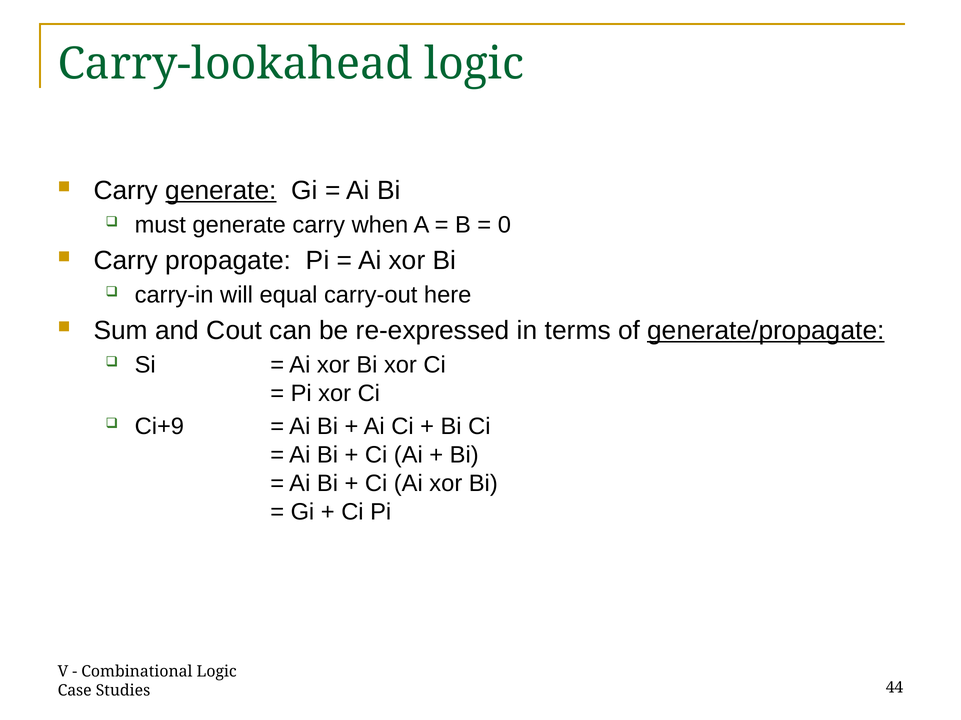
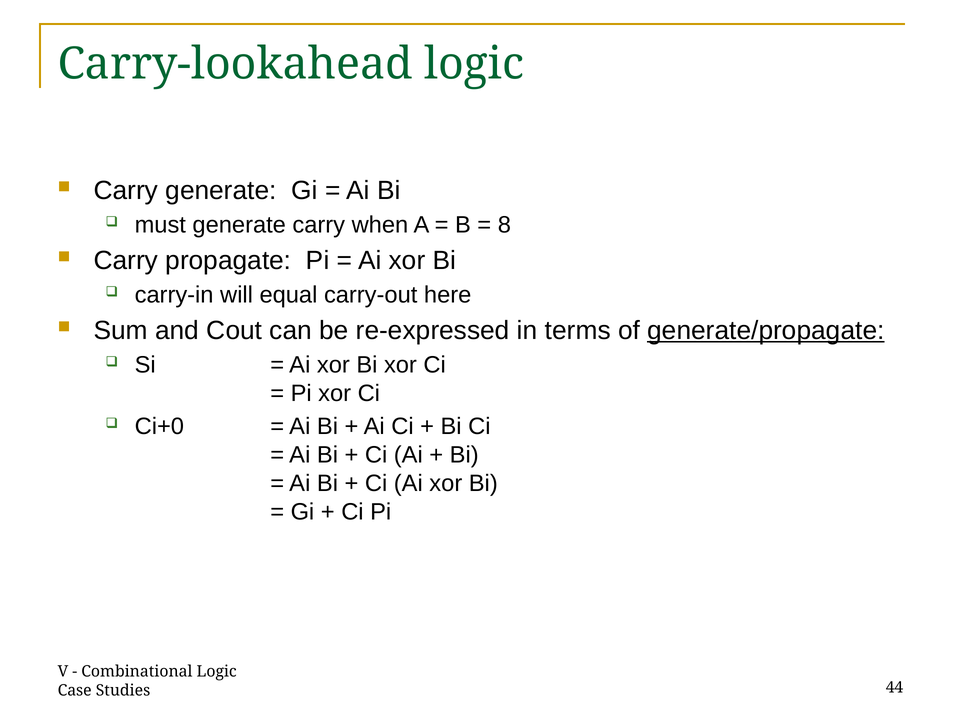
generate at (221, 190) underline: present -> none
0: 0 -> 8
Ci+9: Ci+9 -> Ci+0
